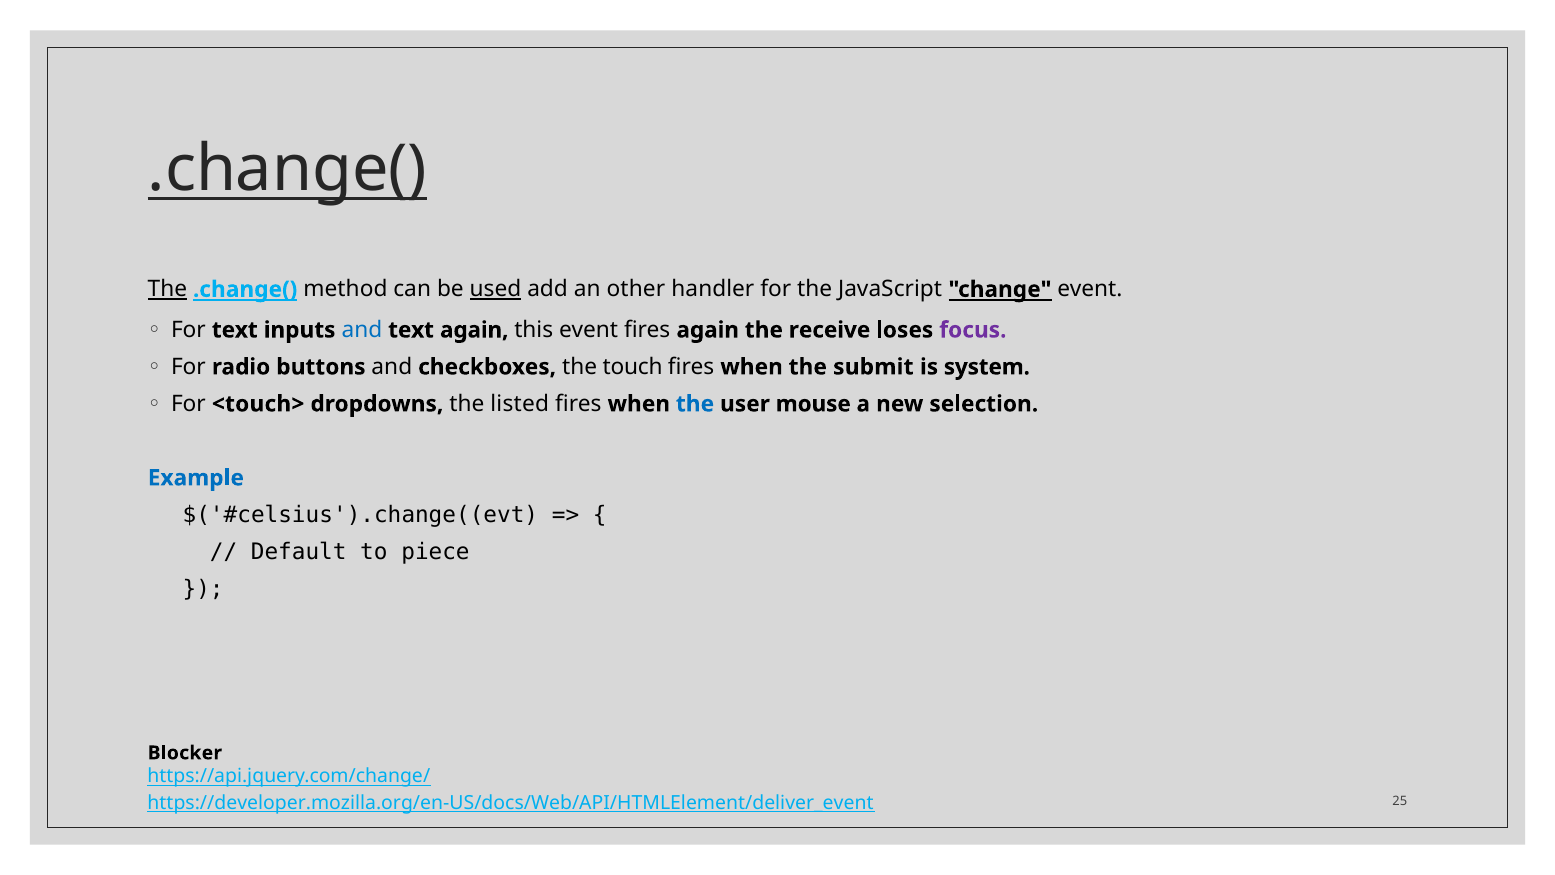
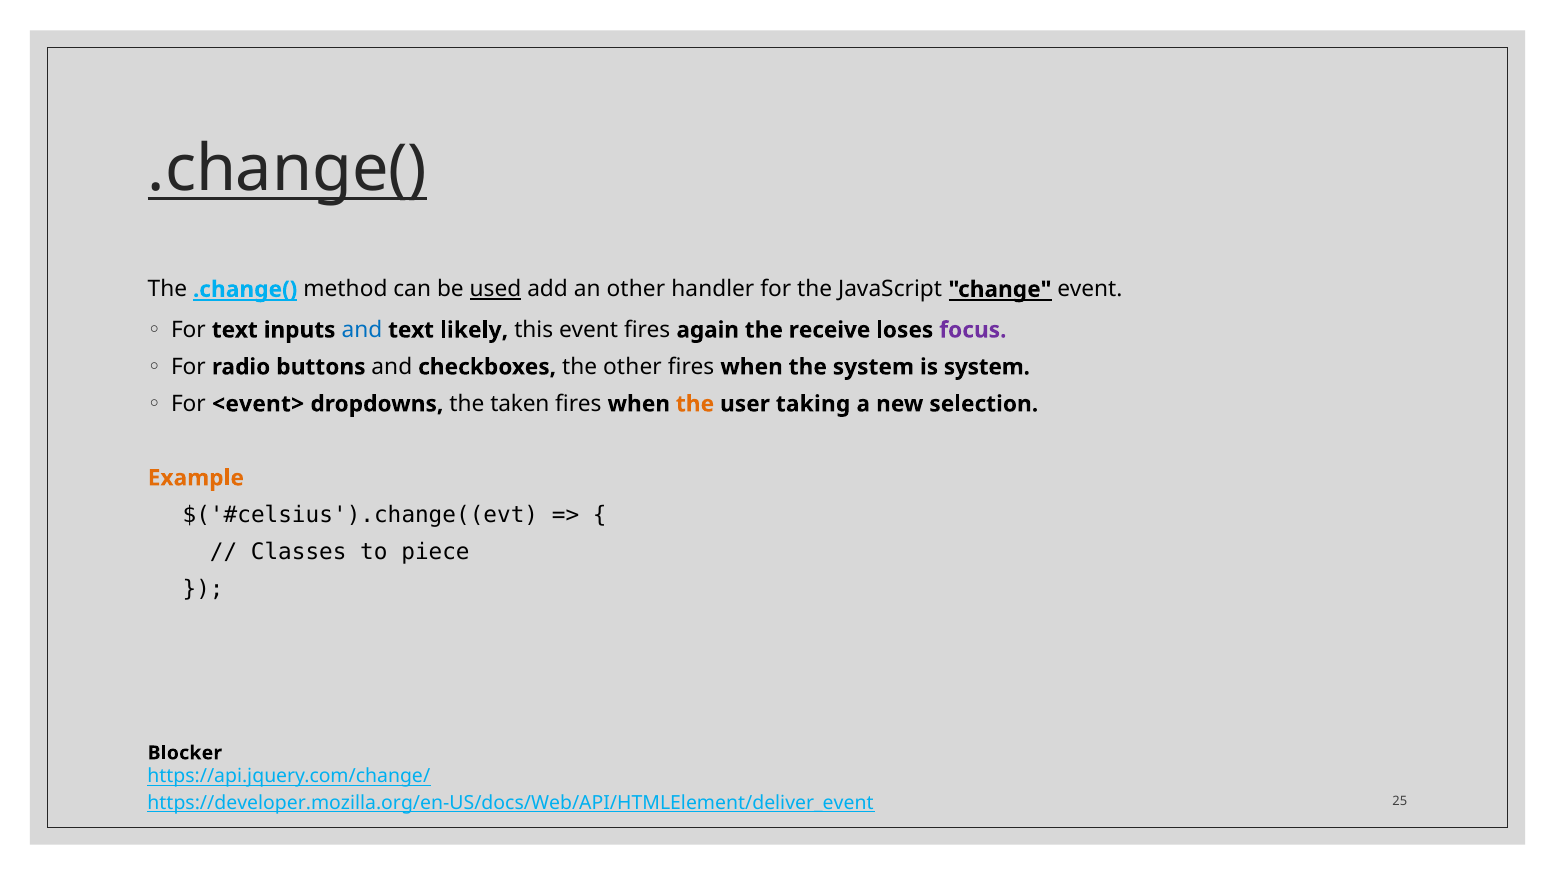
The at (167, 289) underline: present -> none
text again: again -> likely
the touch: touch -> other
the submit: submit -> system
<touch>: <touch> -> <event>
listed: listed -> taken
the at (695, 404) colour: blue -> orange
mouse: mouse -> taking
Example colour: blue -> orange
Default: Default -> Classes
